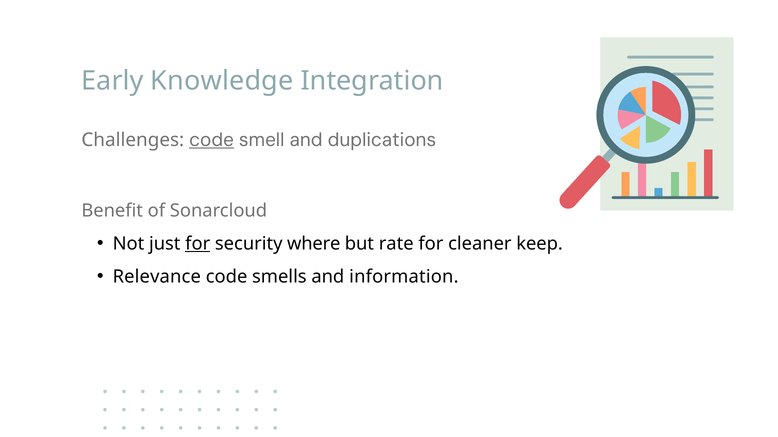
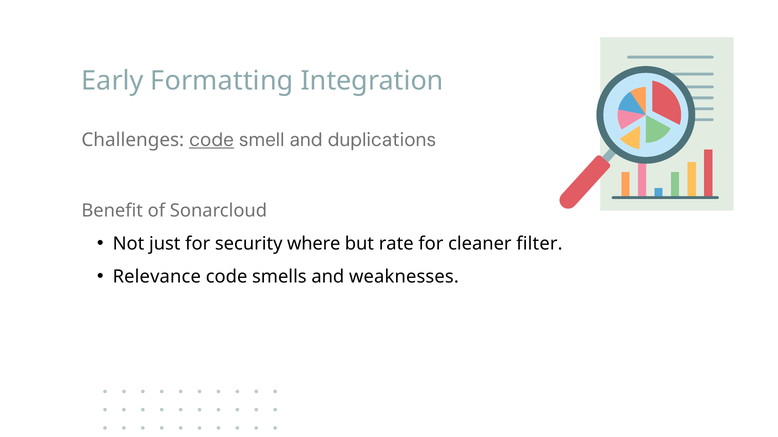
Knowledge: Knowledge -> Formatting
for at (198, 244) underline: present -> none
keep: keep -> filter
information: information -> weaknesses
